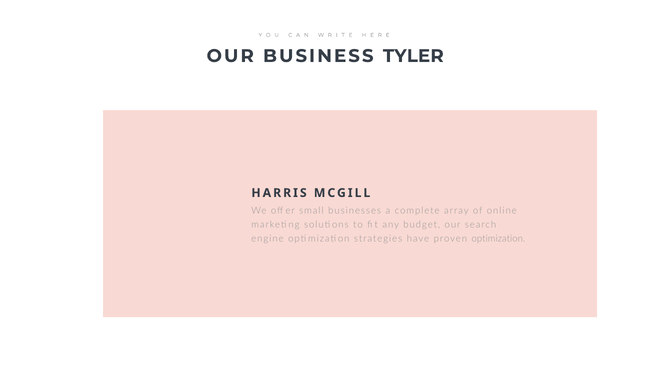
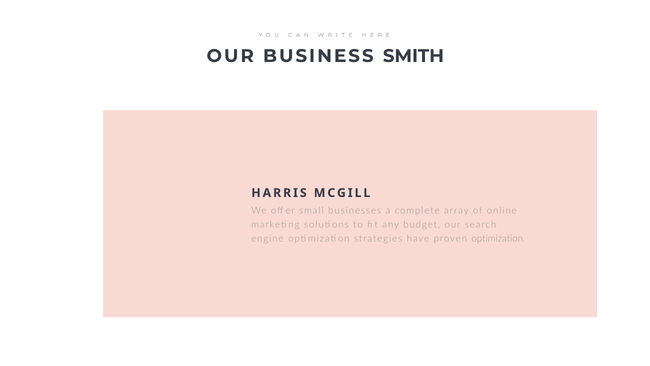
TYLER: TYLER -> SMITH
